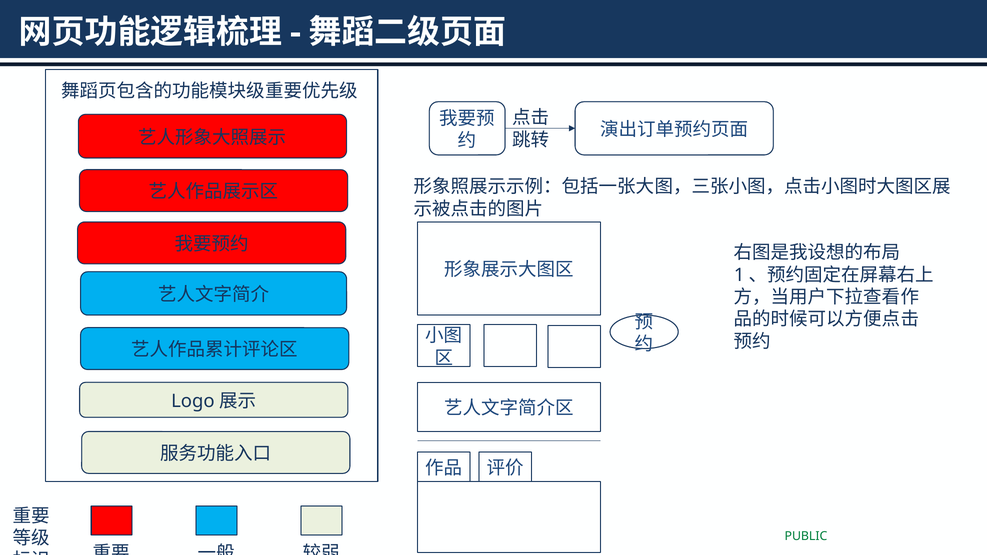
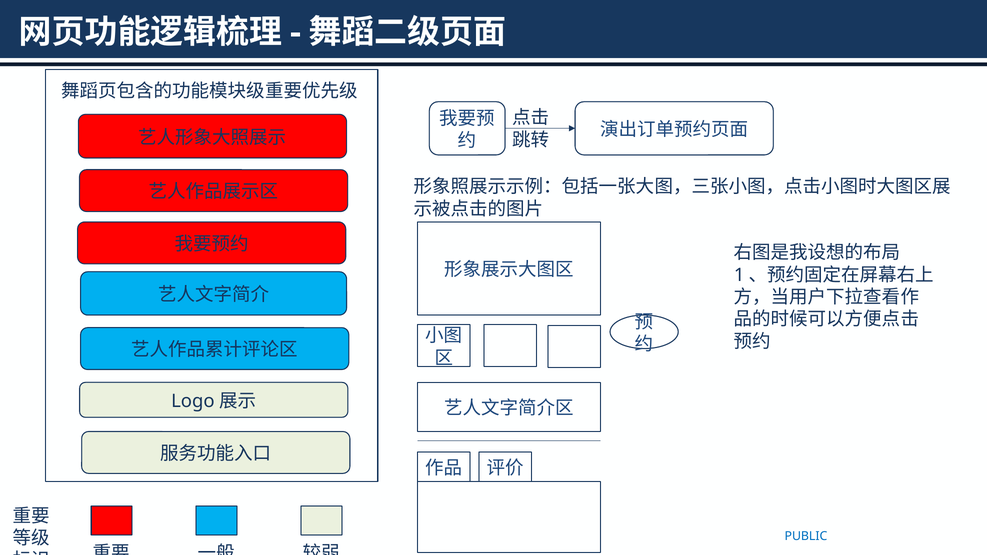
PUBLIC colour: green -> blue
